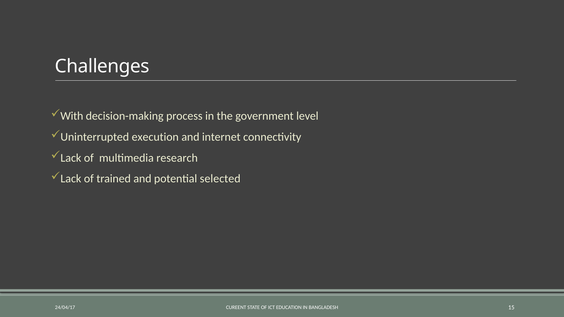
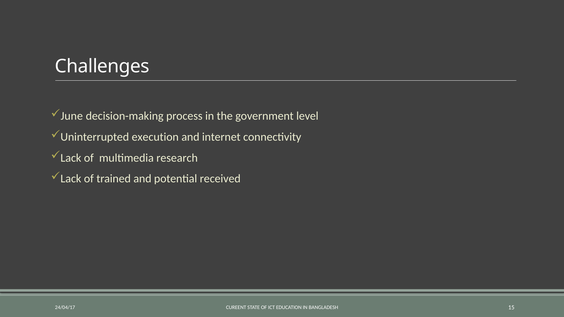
With: With -> June
selected: selected -> received
